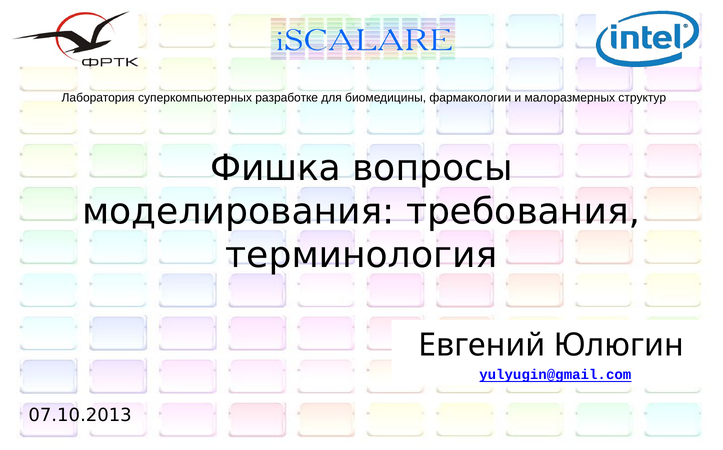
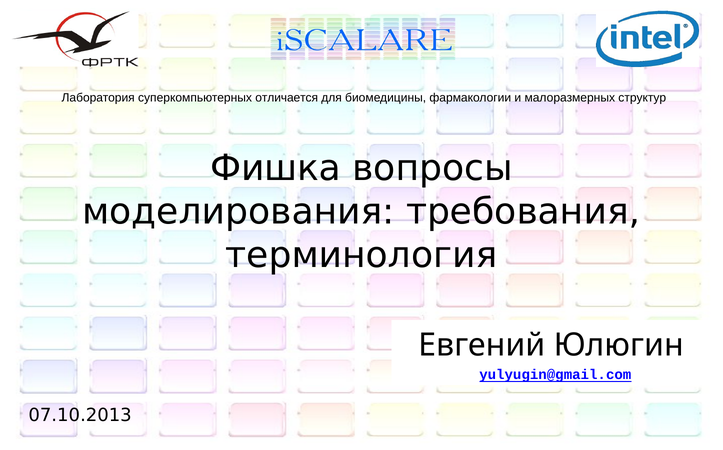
разработке: разработке -> отличается
